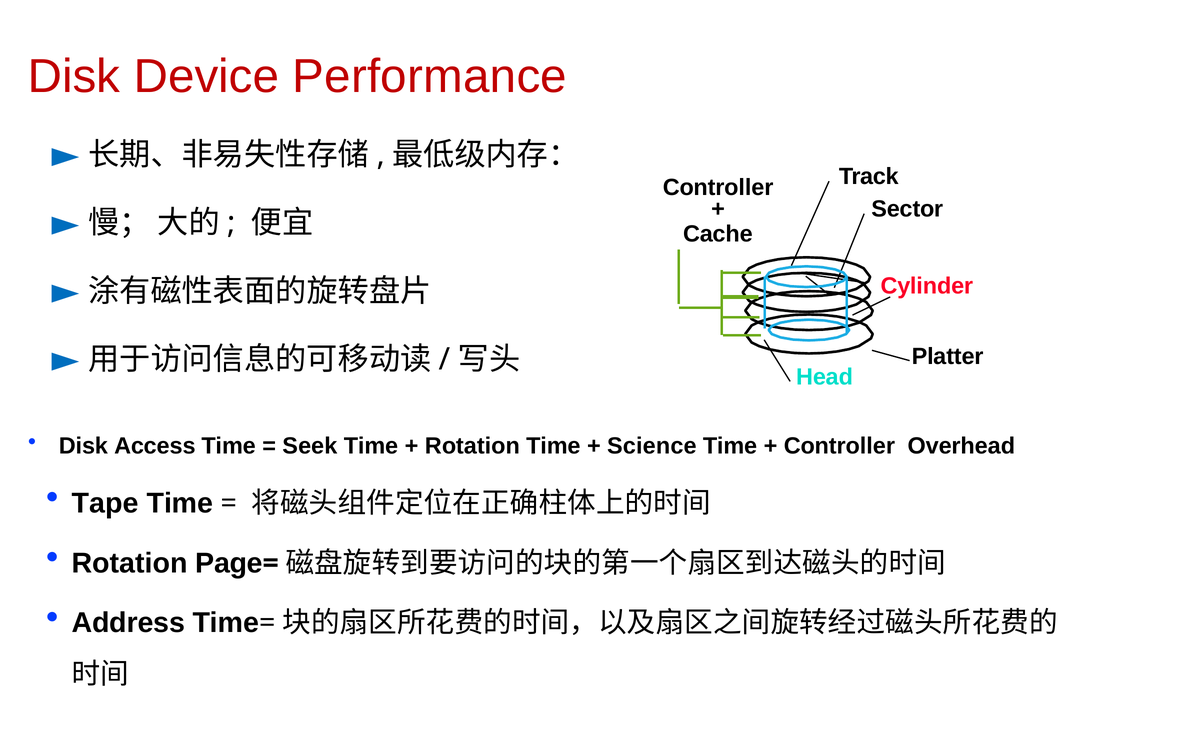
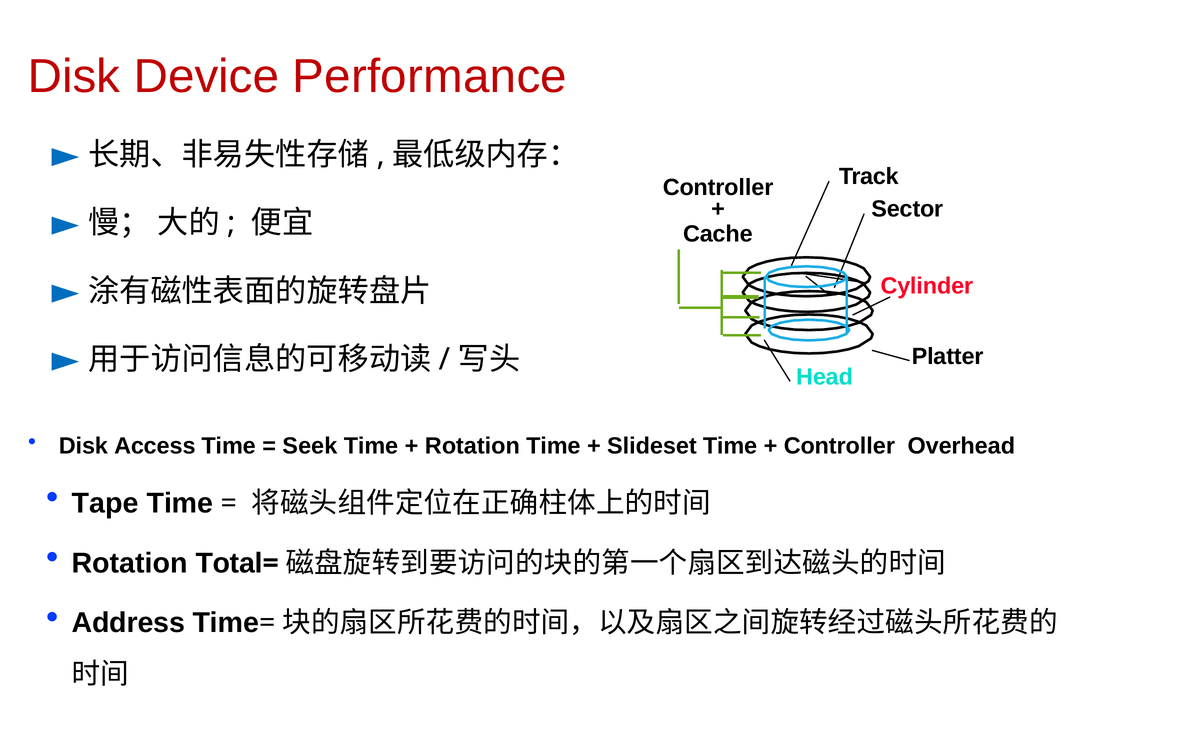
Science: Science -> Slideset
Page: Page -> Total
